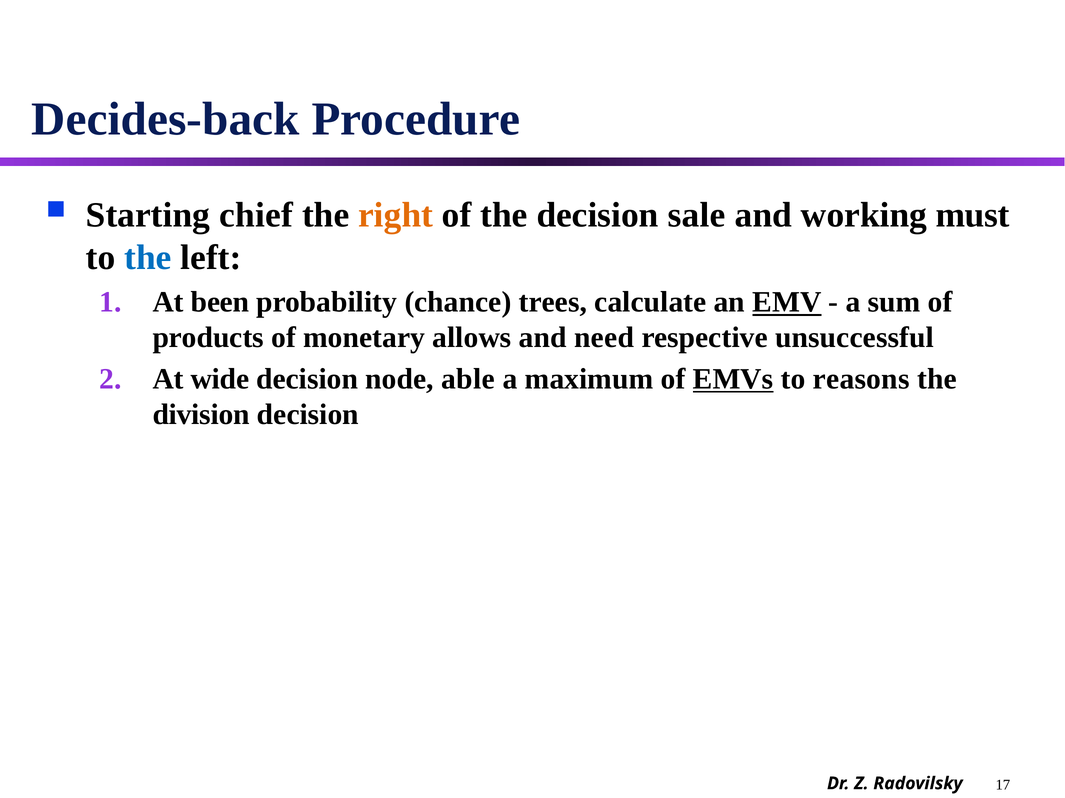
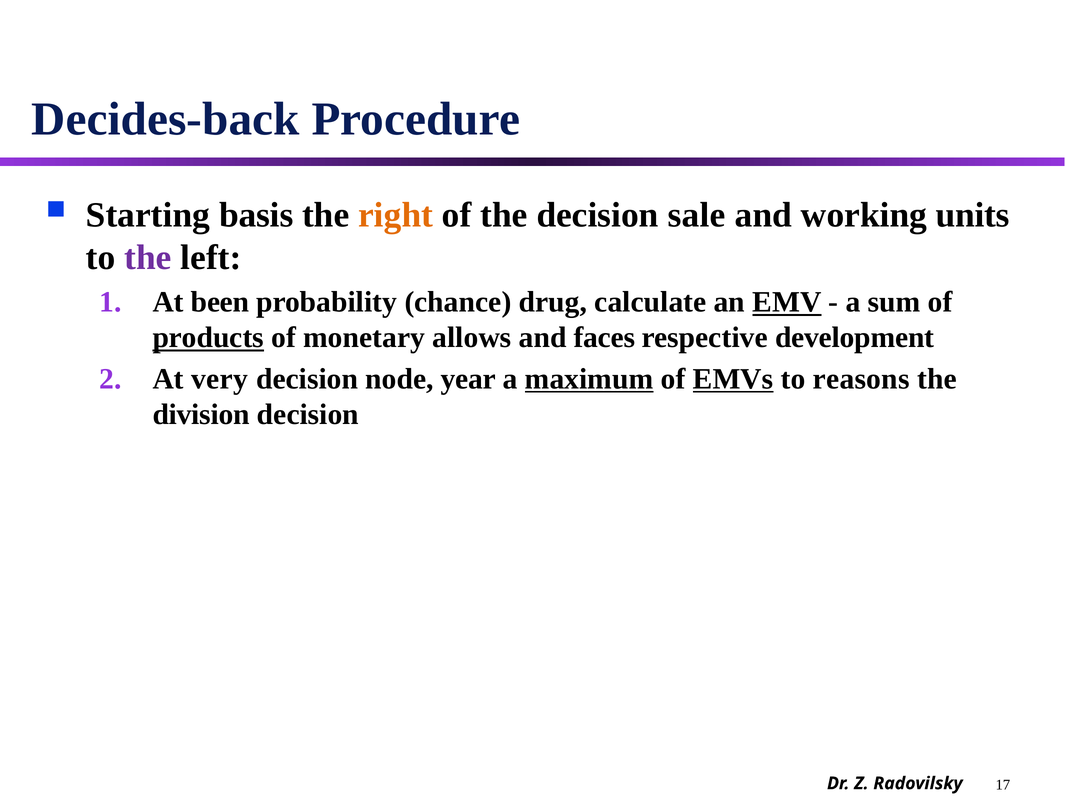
chief: chief -> basis
must: must -> units
the at (148, 258) colour: blue -> purple
trees: trees -> drug
products underline: none -> present
need: need -> faces
unsuccessful: unsuccessful -> development
wide: wide -> very
able: able -> year
maximum underline: none -> present
